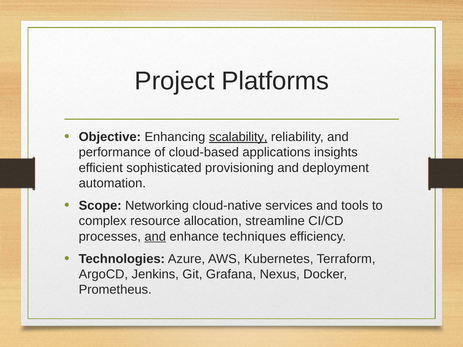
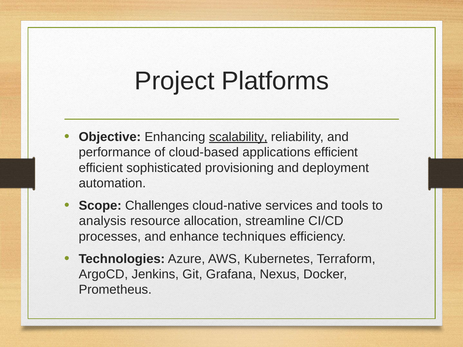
applications insights: insights -> efficient
Networking: Networking -> Challenges
complex: complex -> analysis
and at (155, 237) underline: present -> none
